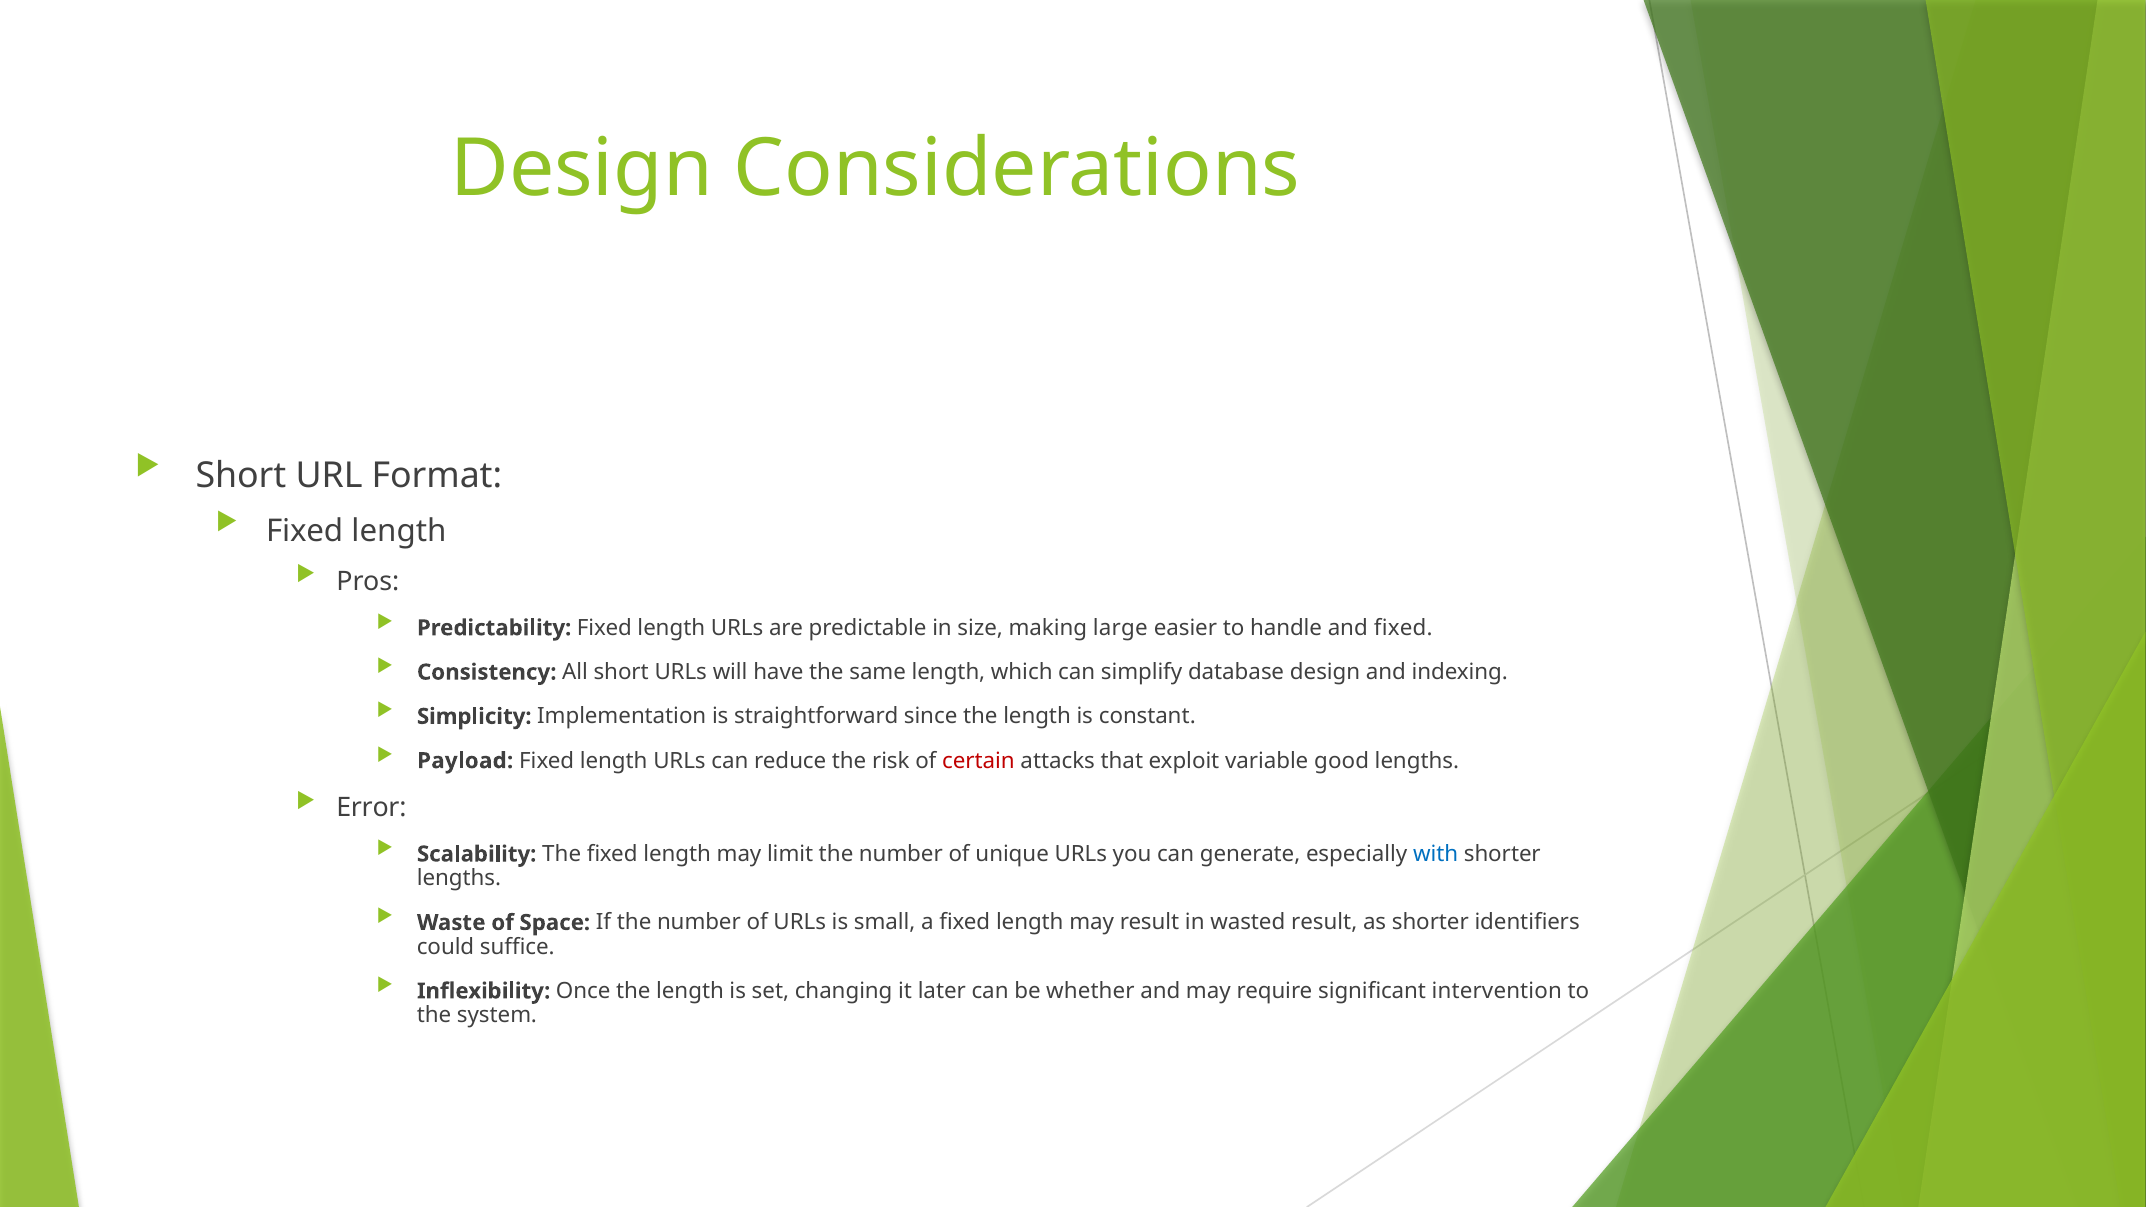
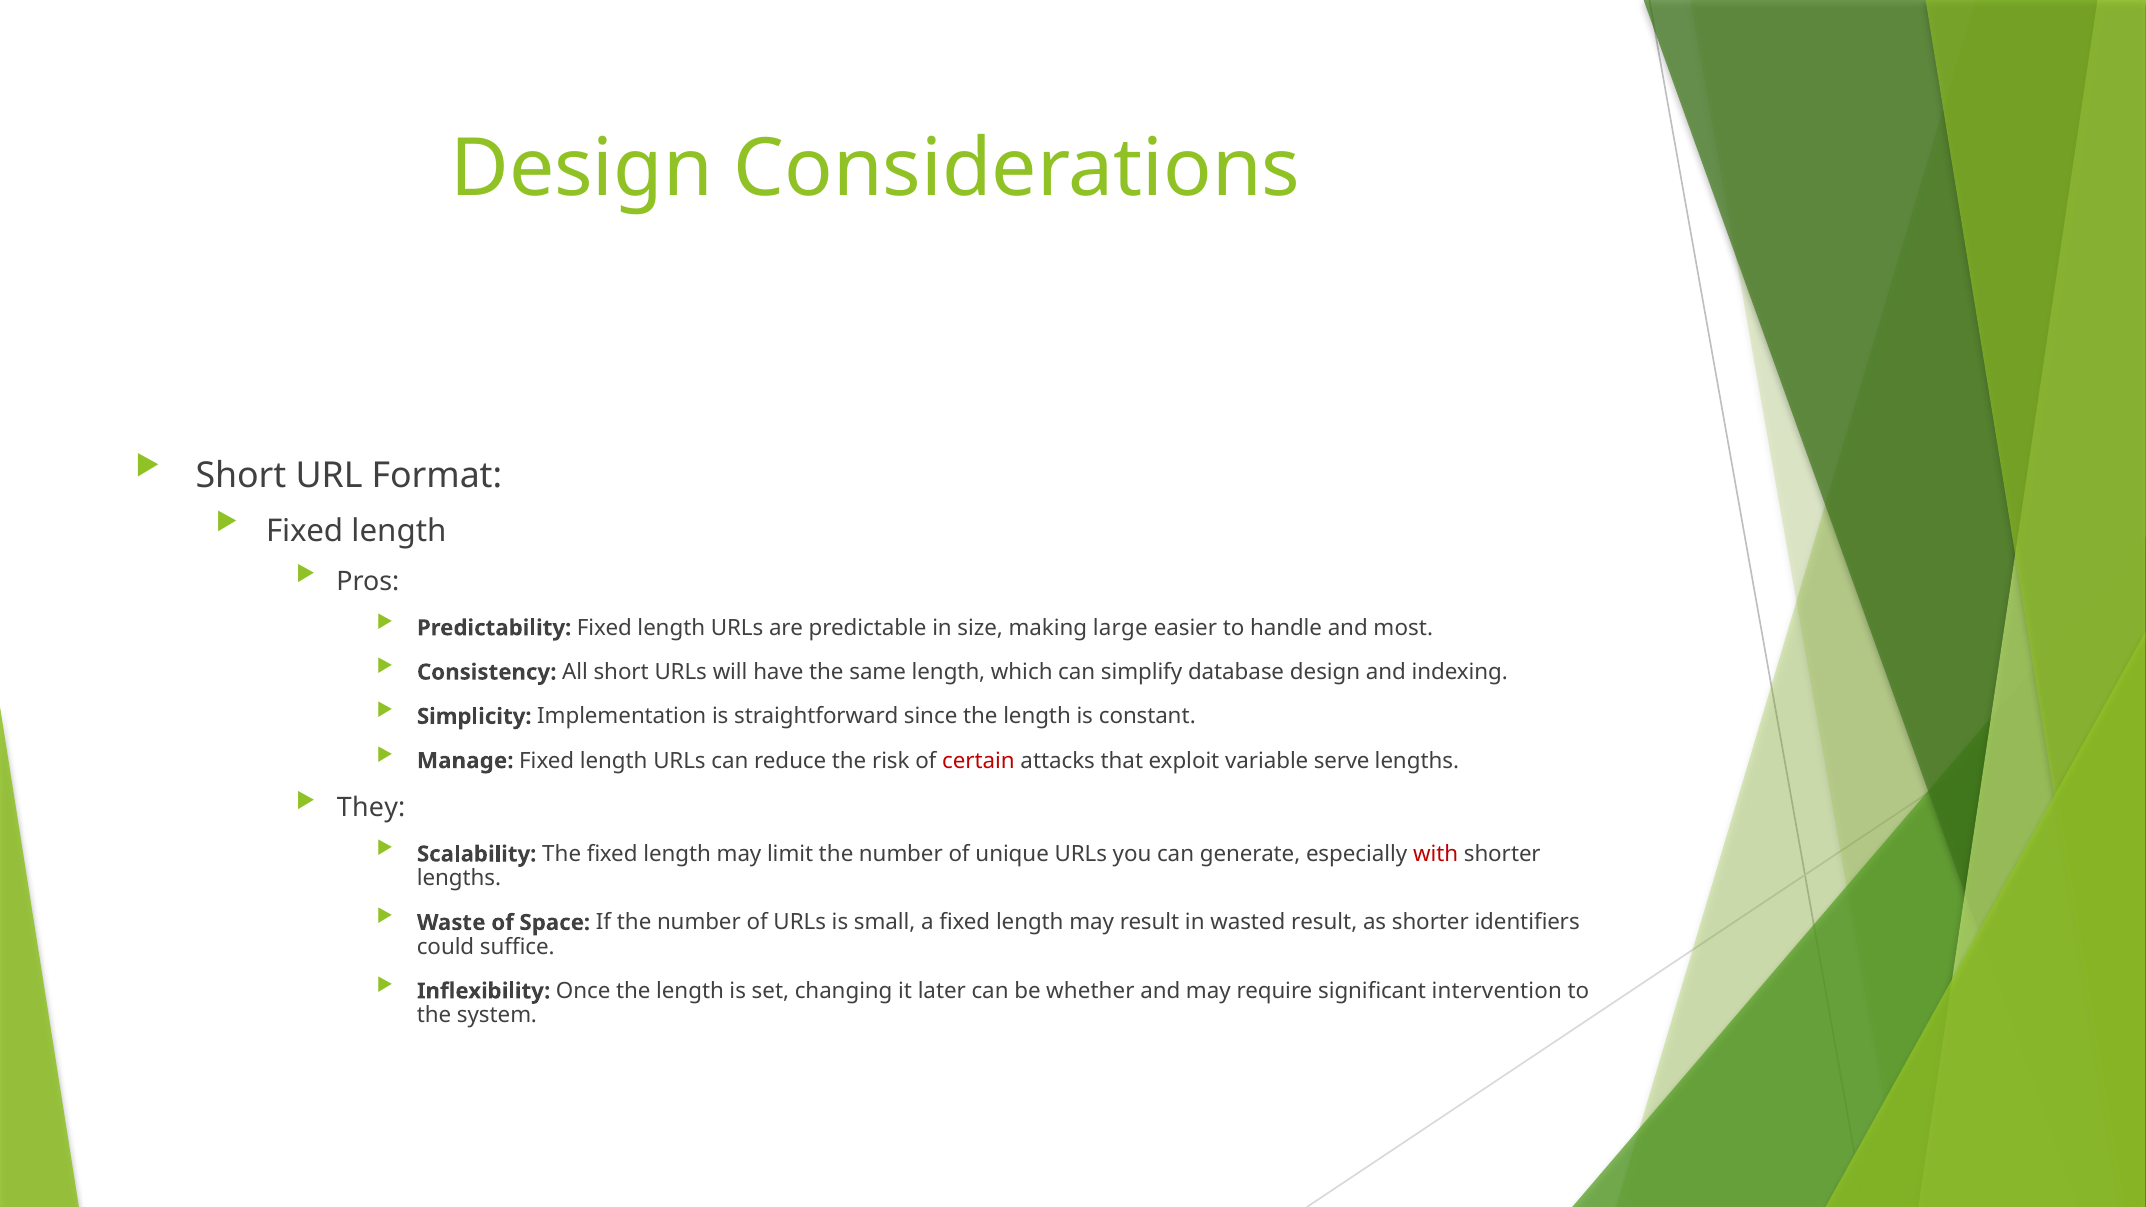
and fixed: fixed -> most
Payload: Payload -> Manage
good: good -> serve
Error: Error -> They
with colour: blue -> red
